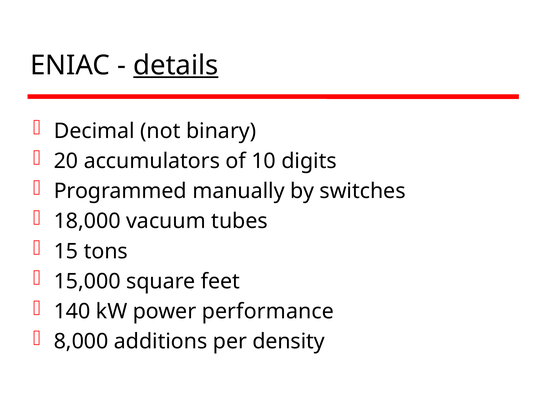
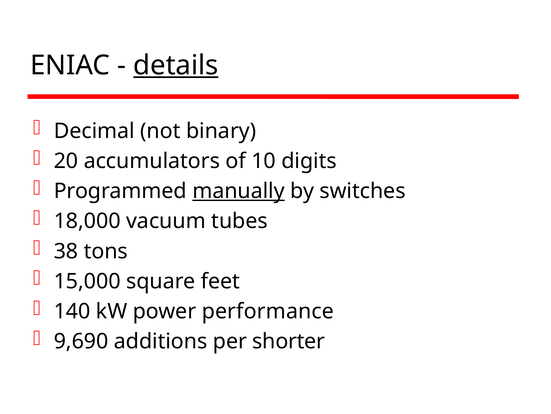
manually underline: none -> present
15: 15 -> 38
8,000: 8,000 -> 9,690
density: density -> shorter
